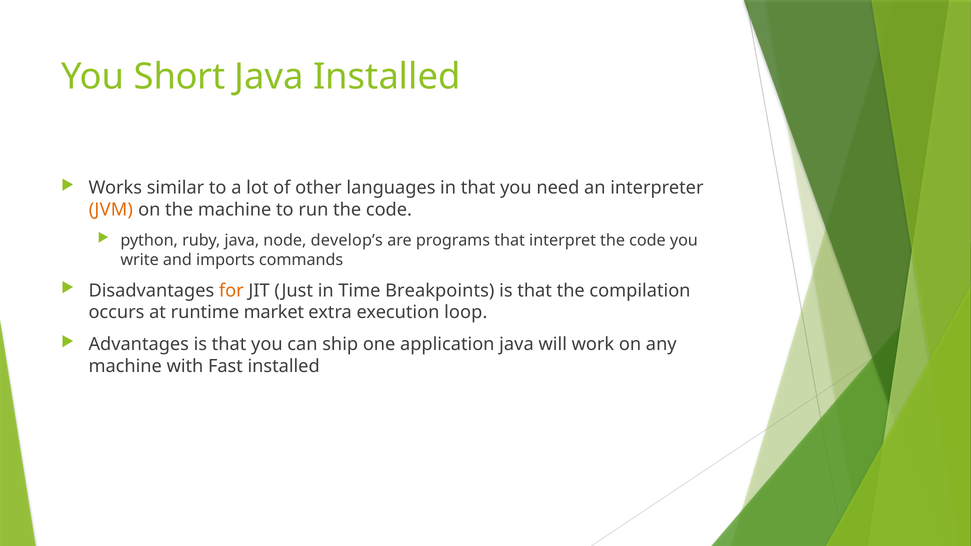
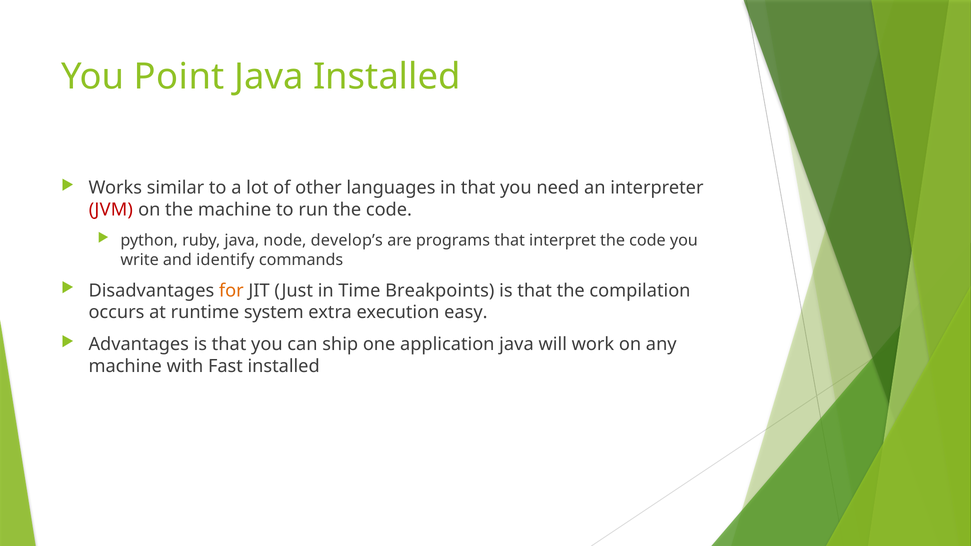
Short: Short -> Point
JVM colour: orange -> red
imports: imports -> identify
market: market -> system
loop: loop -> easy
